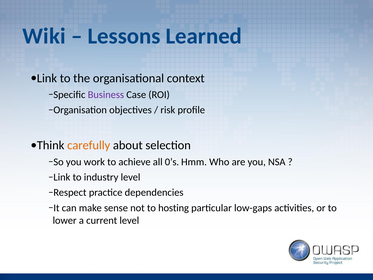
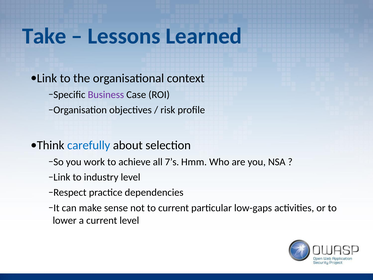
Wiki: Wiki -> Take
carefully colour: orange -> blue
0’s: 0’s -> 7’s
to hosting: hosting -> current
